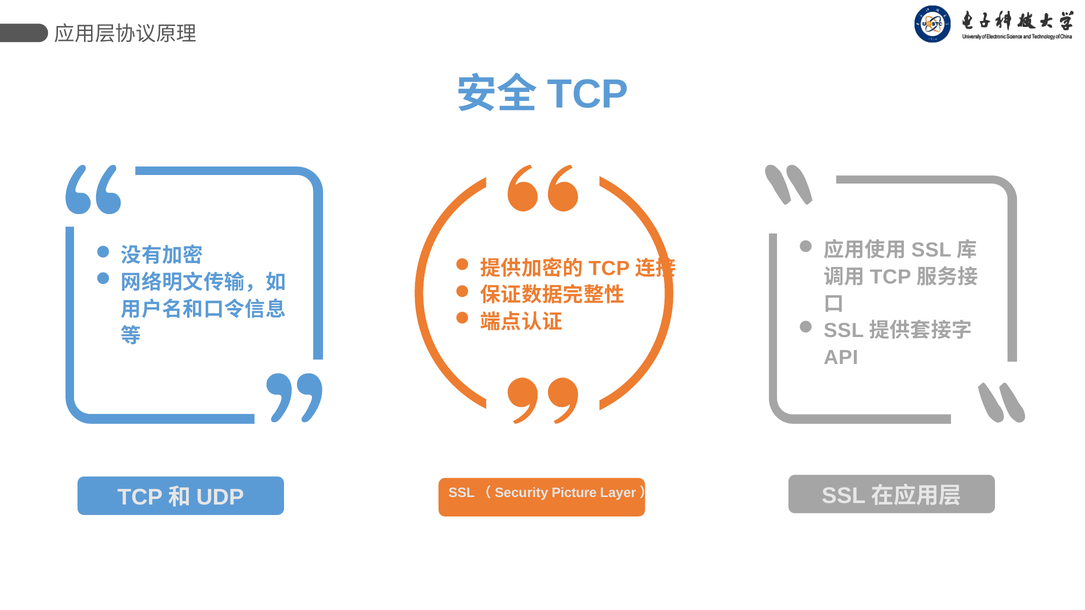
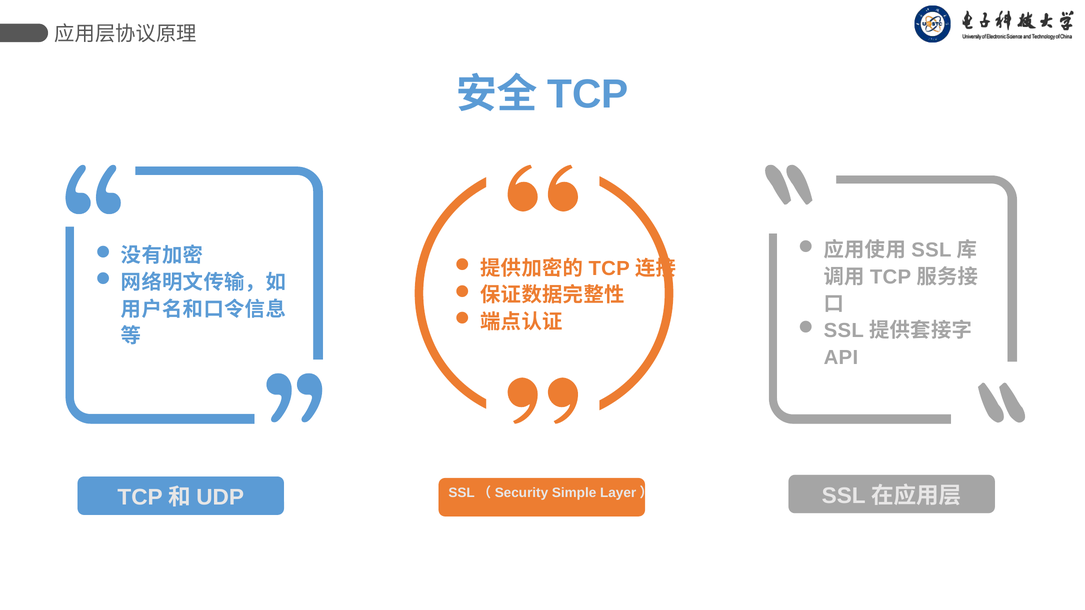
Picture: Picture -> Simple
